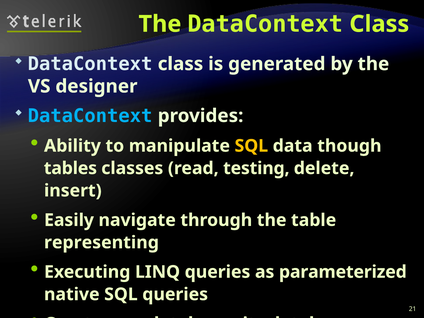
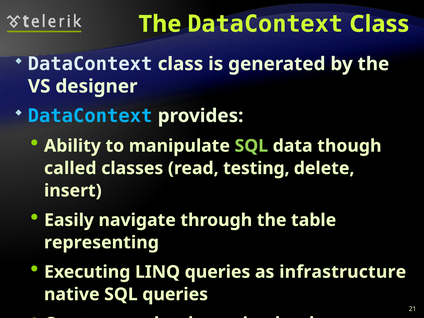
SQL at (251, 146) colour: yellow -> light green
tables: tables -> called
parameterized: parameterized -> infrastructure
